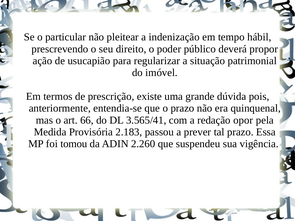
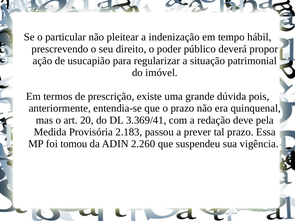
66: 66 -> 20
3.565/41: 3.565/41 -> 3.369/41
opor: opor -> deve
